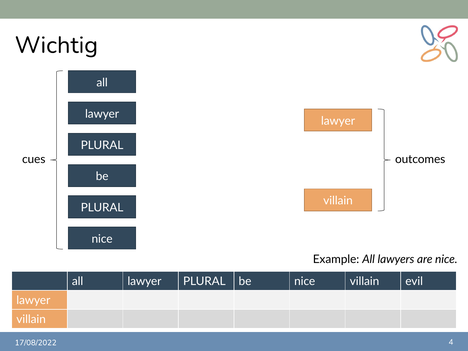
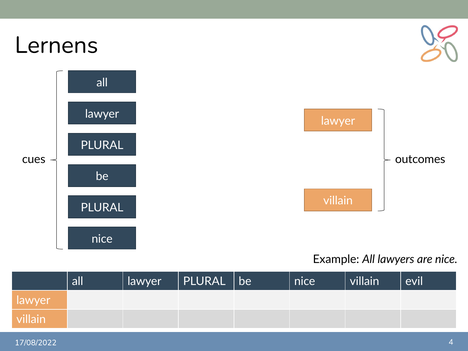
Wichtig: Wichtig -> Lernens
